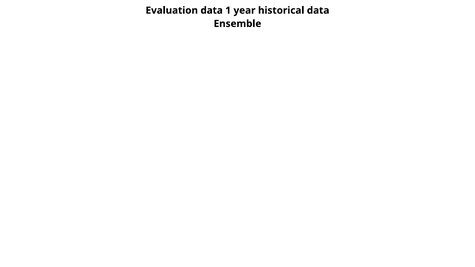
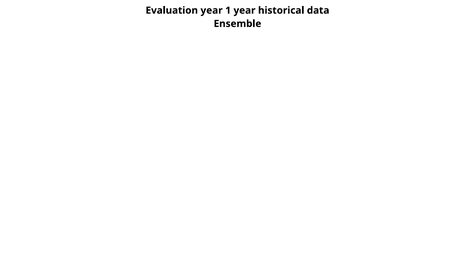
Evaluation data: data -> year
